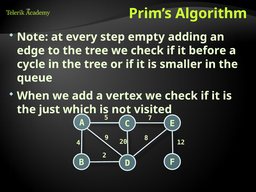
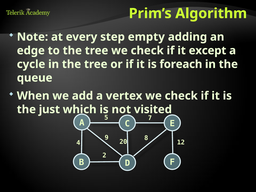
before: before -> except
smaller: smaller -> foreach
